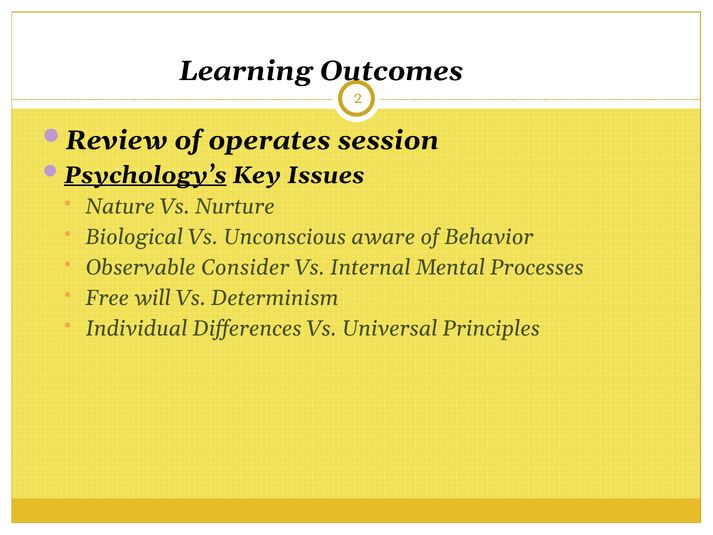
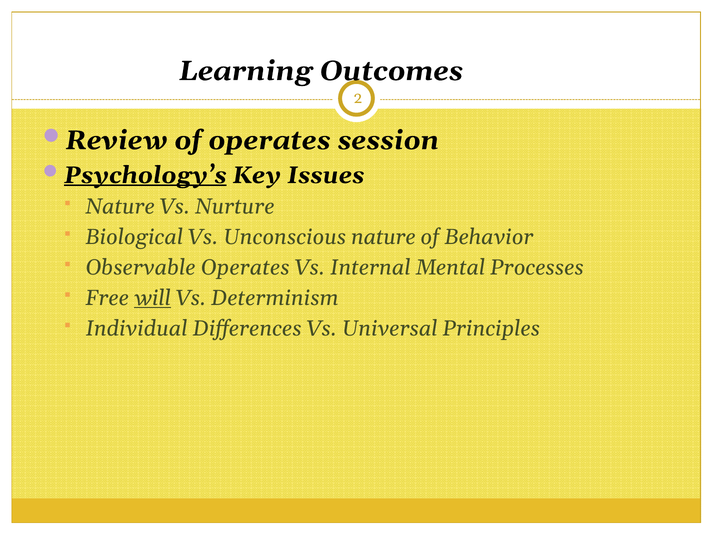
Unconscious aware: aware -> nature
Observable Consider: Consider -> Operates
will underline: none -> present
